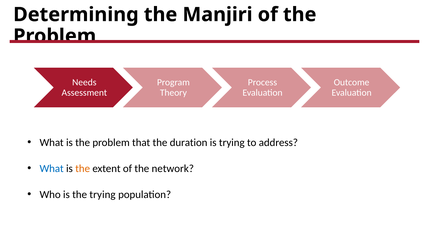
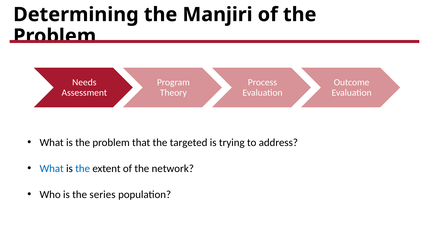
duration: duration -> targeted
the at (83, 169) colour: orange -> blue
the trying: trying -> series
